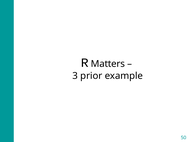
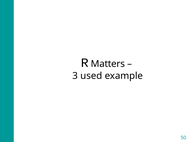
prior: prior -> used
